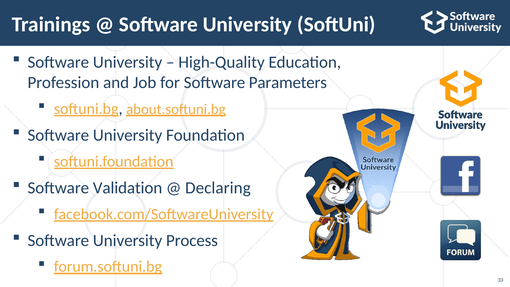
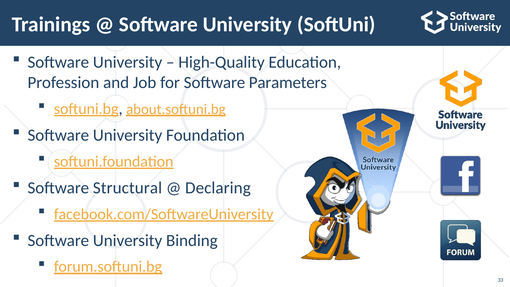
Validation: Validation -> Structural
Process: Process -> Binding
